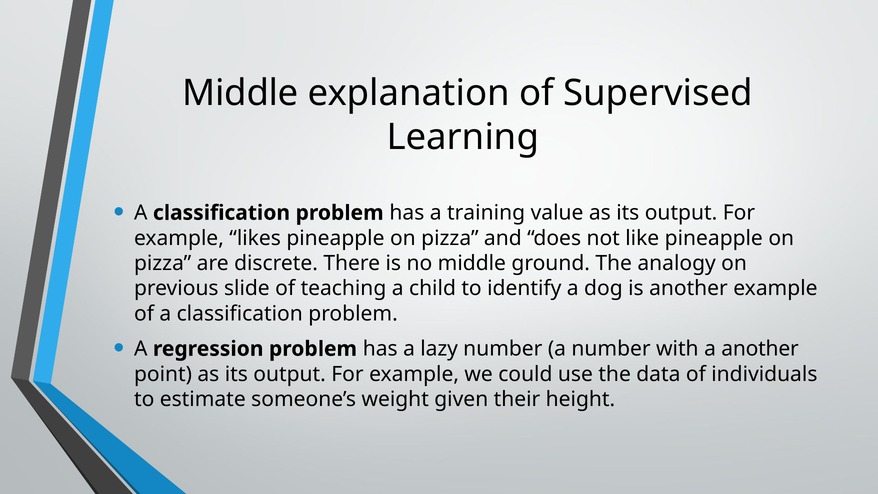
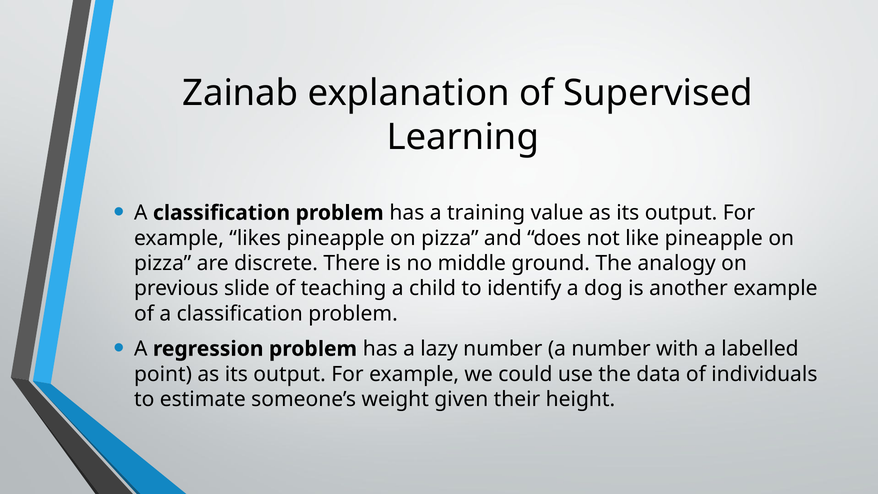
Middle at (240, 93): Middle -> Zainab
a another: another -> labelled
